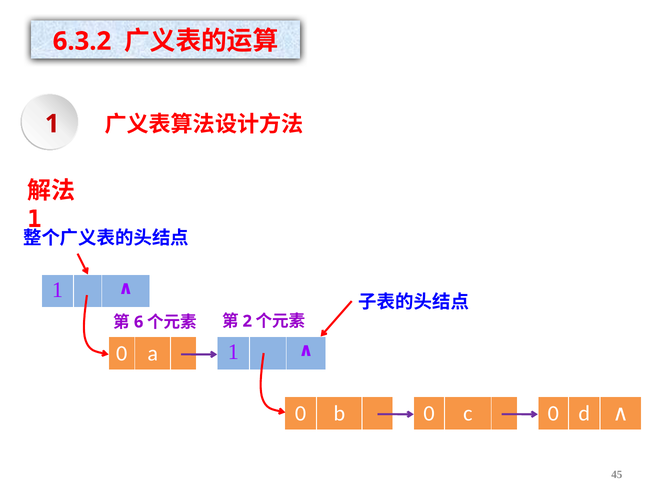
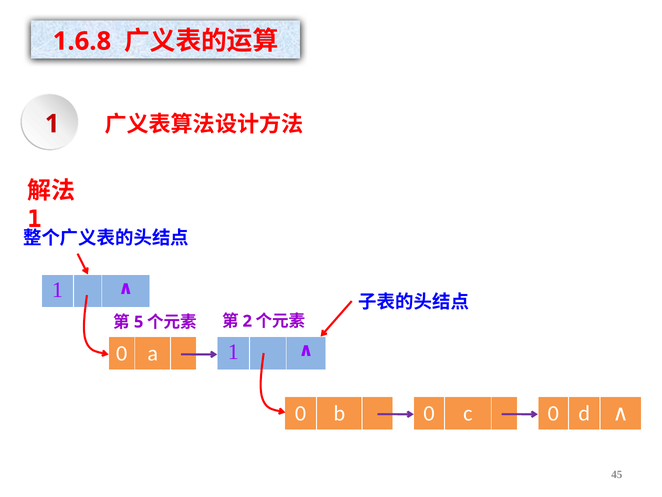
6.3.2: 6.3.2 -> 1.6.8
6: 6 -> 5
